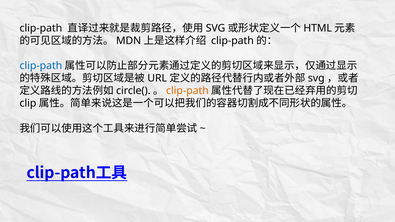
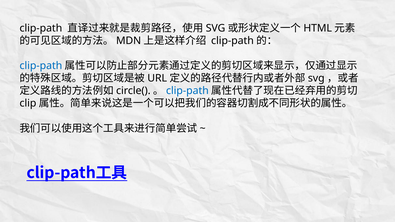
clip-path at (187, 91) colour: orange -> blue
